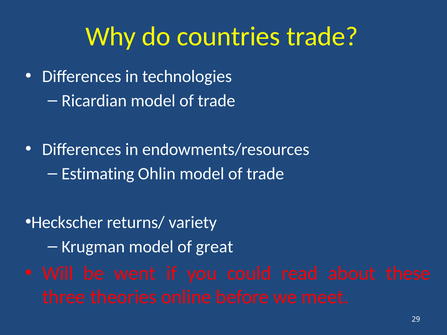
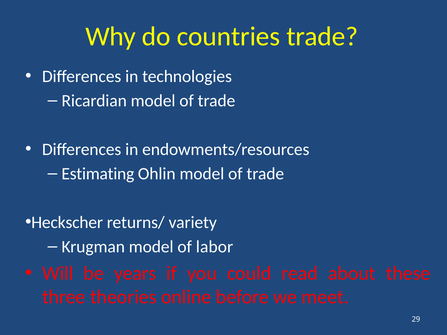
great: great -> labor
went: went -> years
